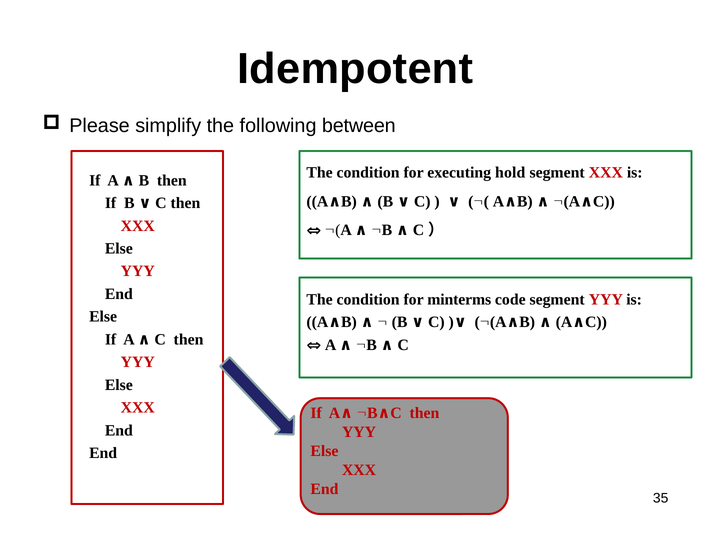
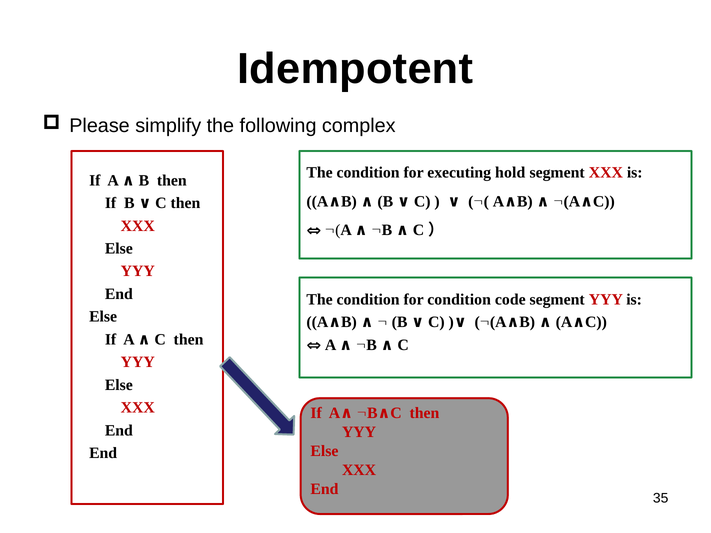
between: between -> complex
for minterms: minterms -> condition
